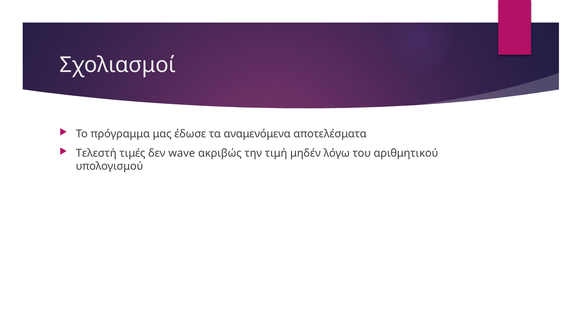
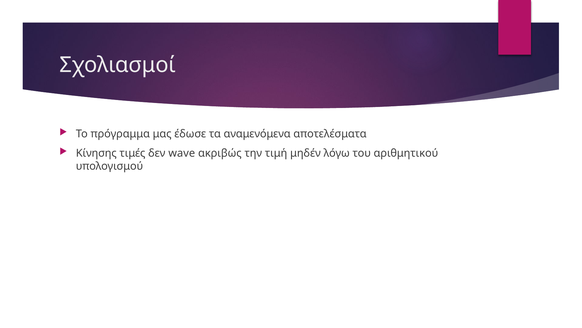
Τελεστή: Τελεστή -> Κίνησης
